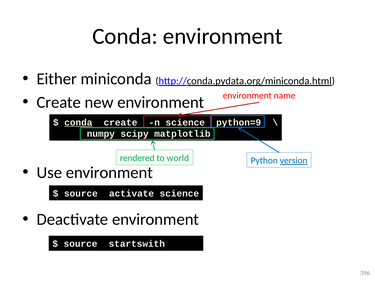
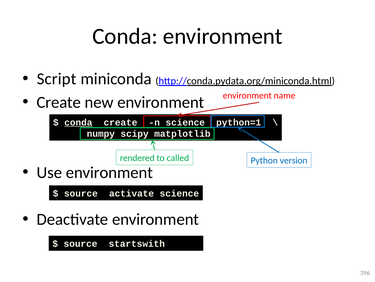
Either: Either -> Script
python=9: python=9 -> python=1
world: world -> called
version underline: present -> none
